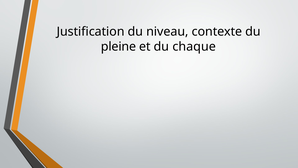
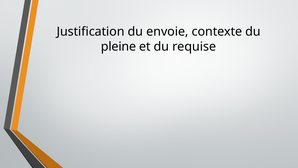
niveau: niveau -> envoie
chaque: chaque -> requise
